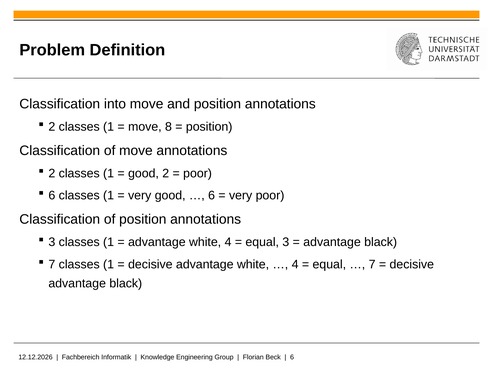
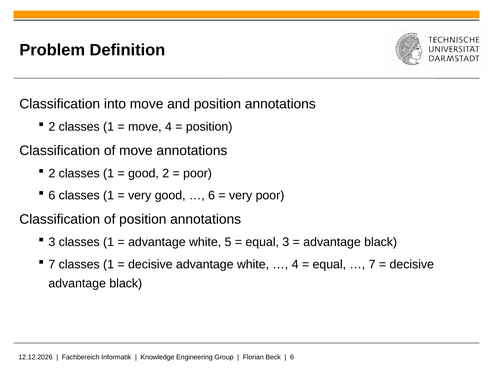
move 8: 8 -> 4
white 4: 4 -> 5
